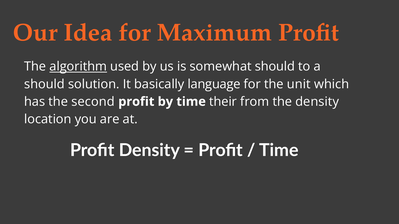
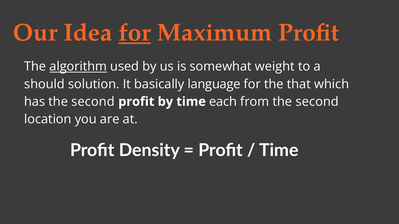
for at (135, 33) underline: none -> present
somewhat should: should -> weight
unit: unit -> that
their: their -> each
from the density: density -> second
